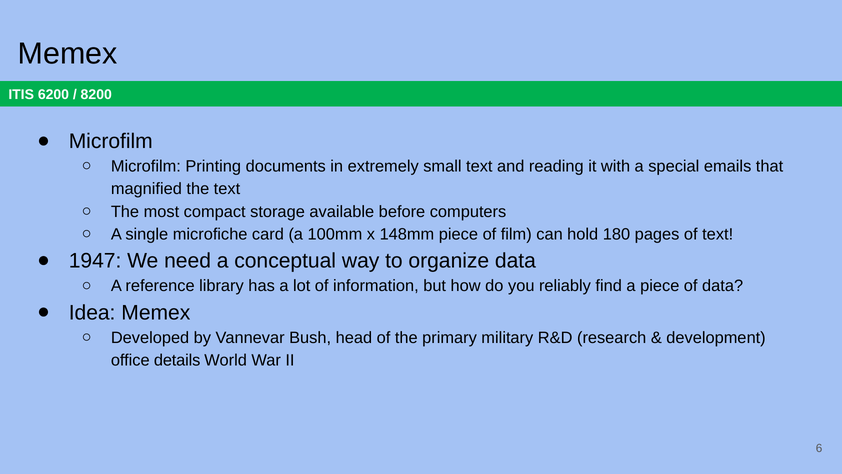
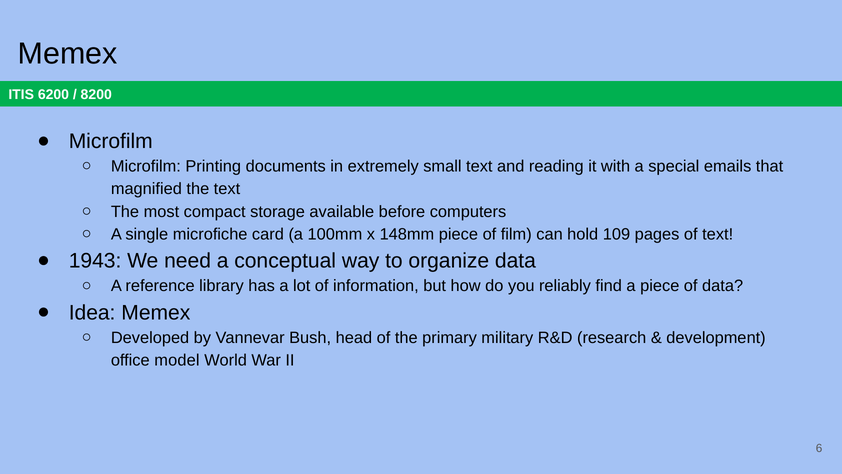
180: 180 -> 109
1947: 1947 -> 1943
details: details -> model
